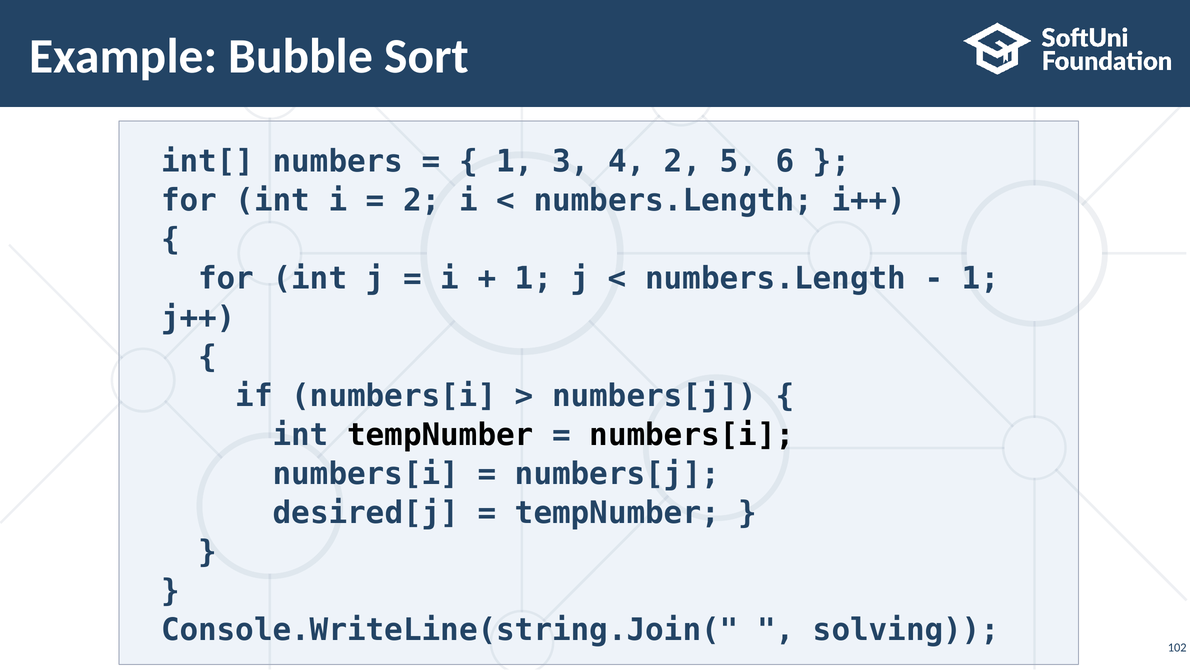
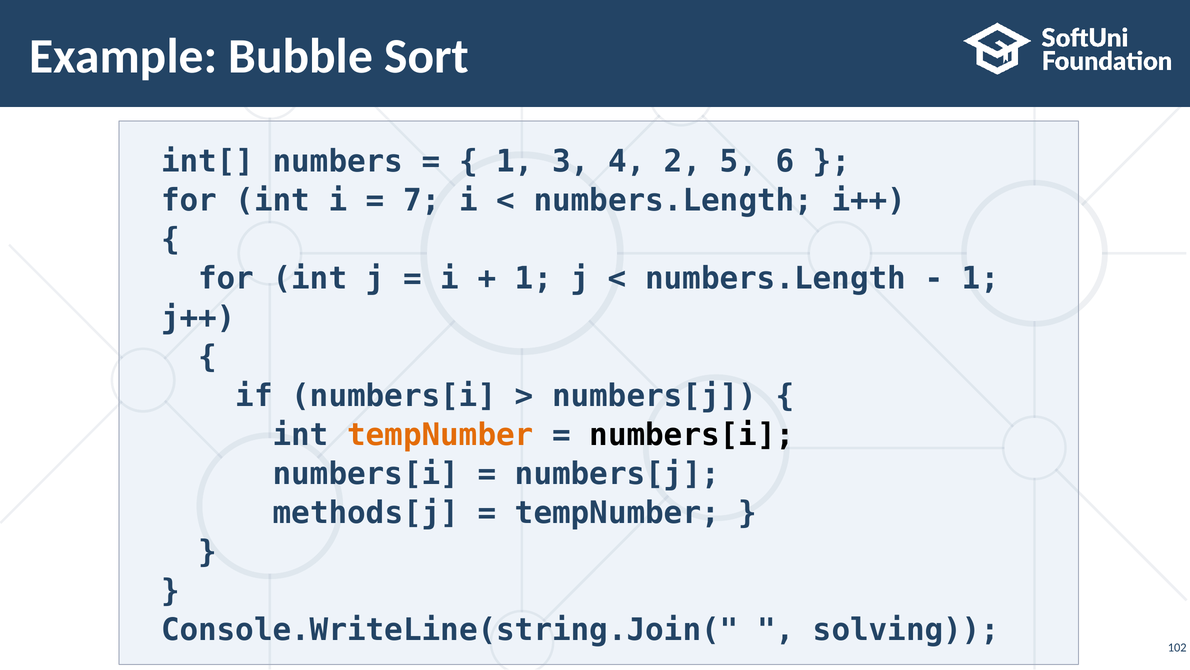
2 at (422, 201): 2 -> 7
tempNumber at (440, 435) colour: black -> orange
desired[j: desired[j -> methods[j
